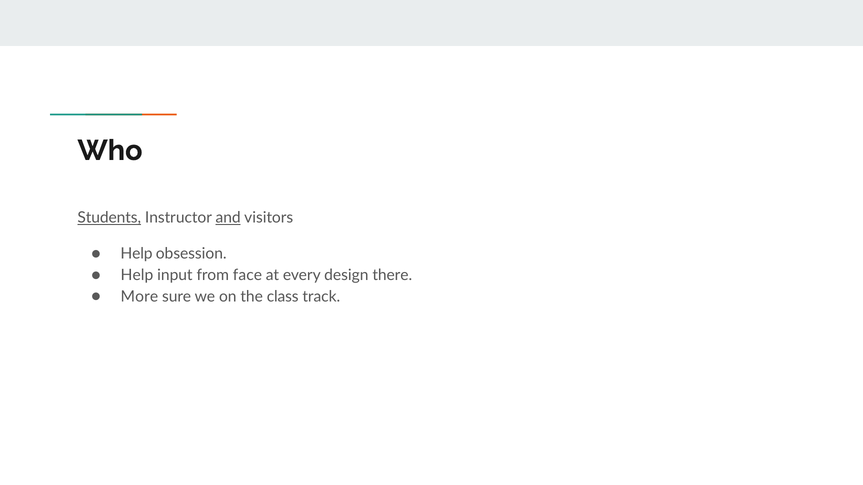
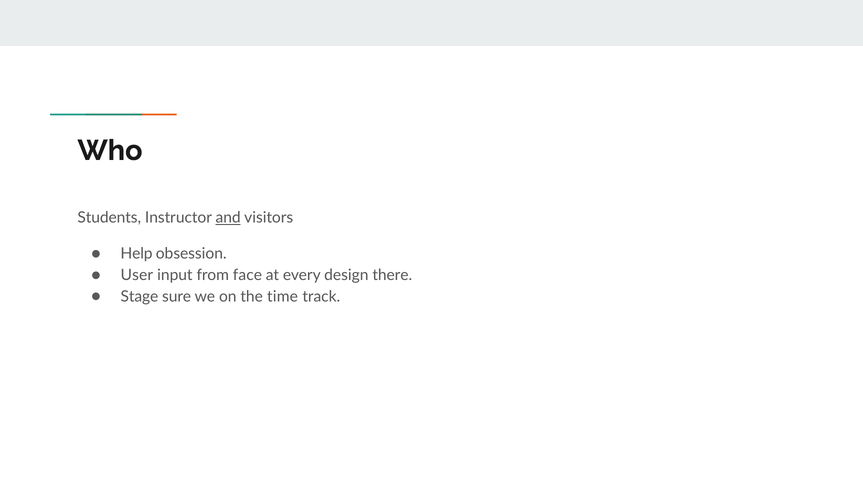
Students underline: present -> none
Help at (137, 275): Help -> User
More: More -> Stage
class: class -> time
